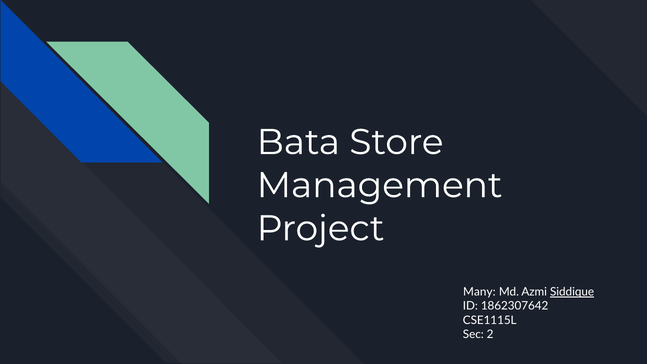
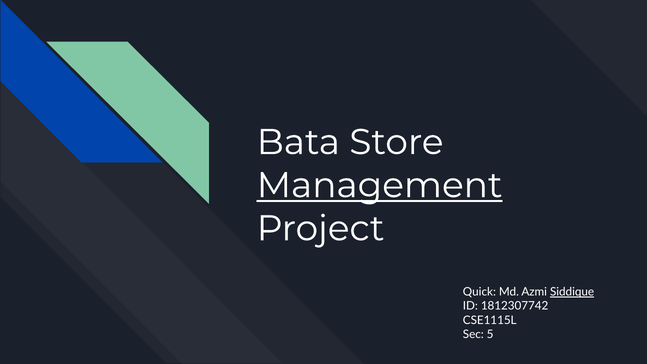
Management underline: none -> present
Many: Many -> Quick
1862307642: 1862307642 -> 1812307742
2: 2 -> 5
